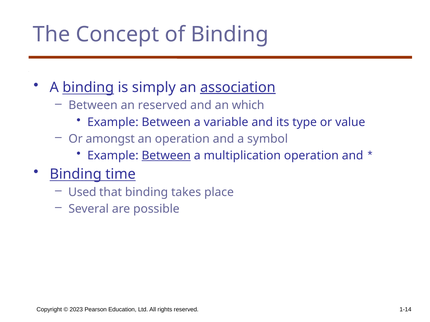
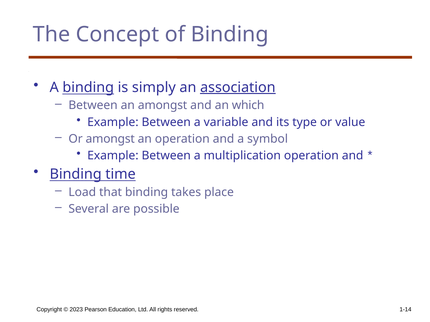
an reserved: reserved -> amongst
Between at (166, 156) underline: present -> none
Used: Used -> Load
